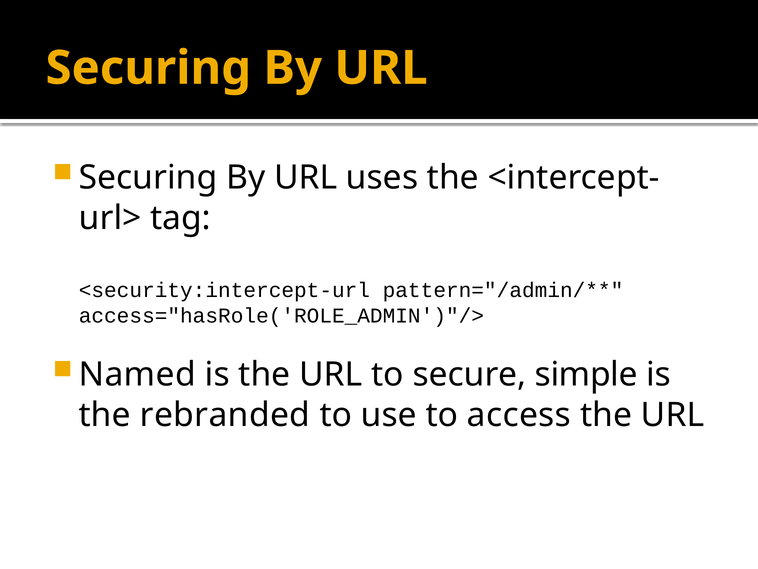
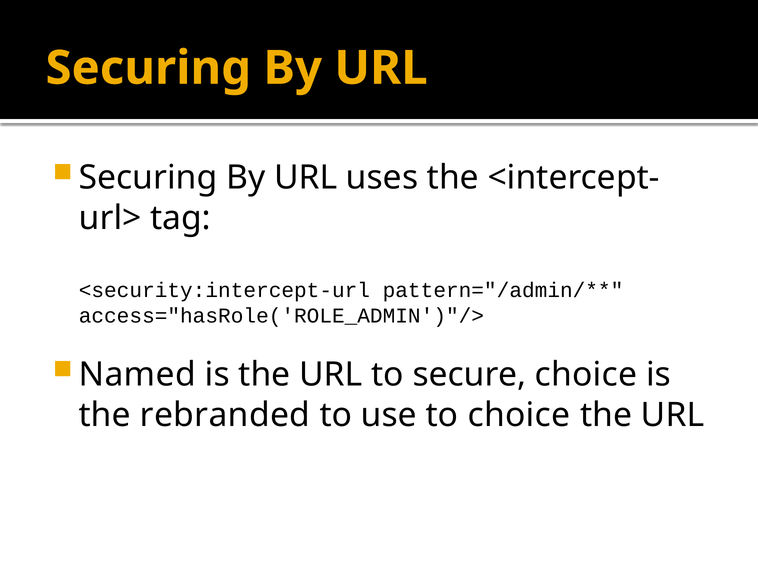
secure simple: simple -> choice
to access: access -> choice
